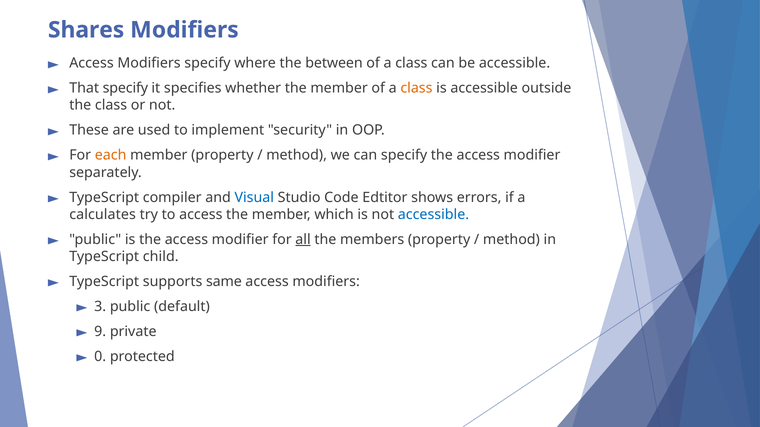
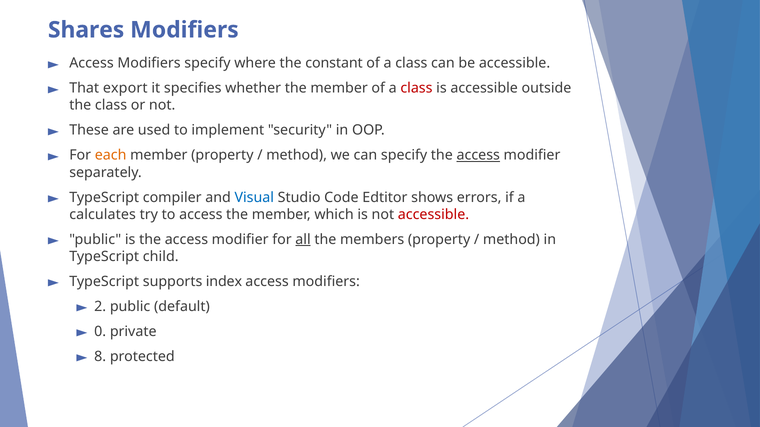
between: between -> constant
That specify: specify -> export
class at (416, 88) colour: orange -> red
access at (478, 155) underline: none -> present
accessible at (433, 215) colour: blue -> red
same: same -> index
3: 3 -> 2
9: 9 -> 0
0: 0 -> 8
